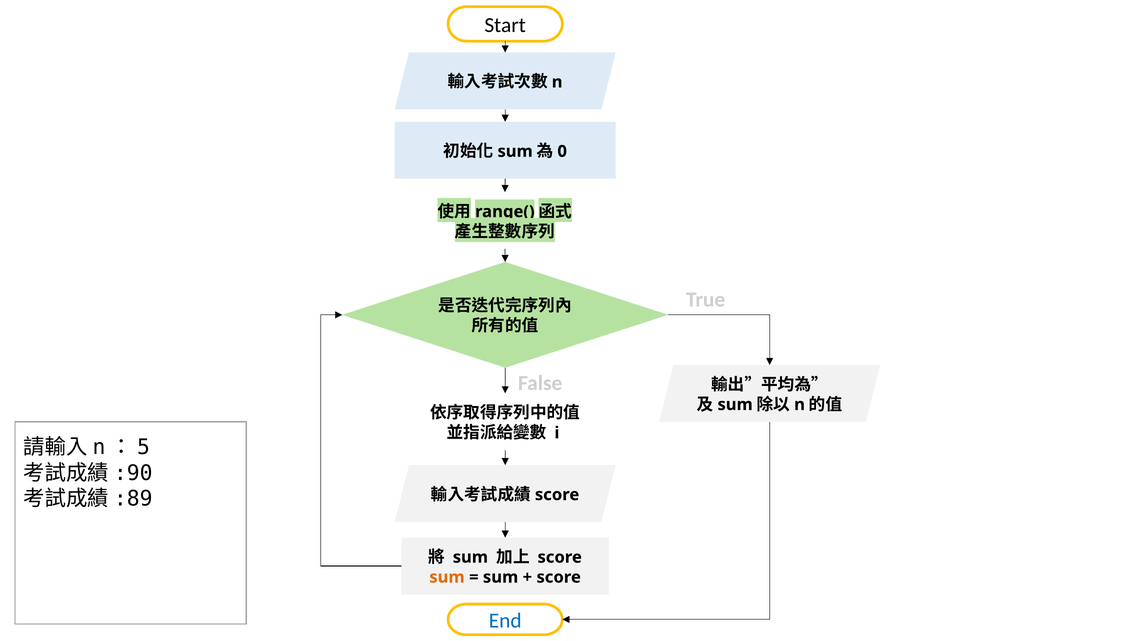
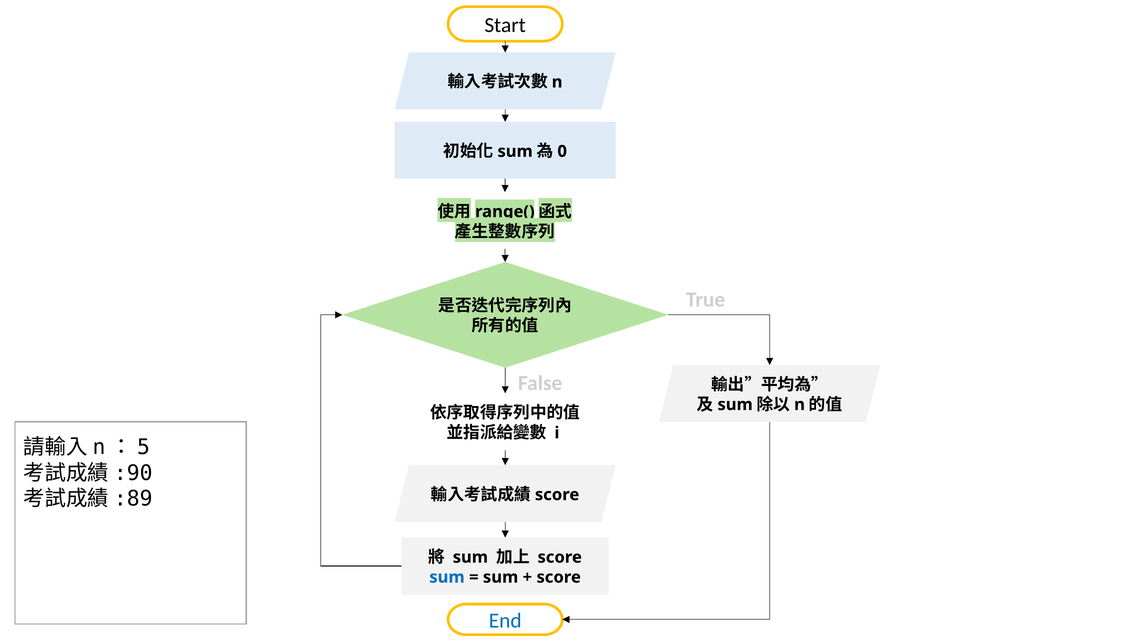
sum at (447, 577) colour: orange -> blue
